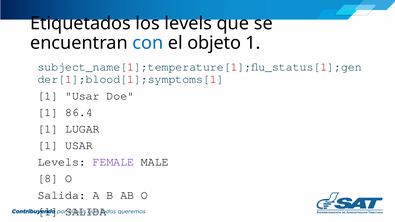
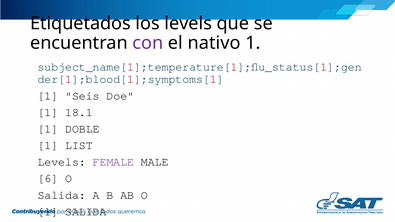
con colour: blue -> purple
objeto: objeto -> nativo
Usar at (82, 96): Usar -> Seis
86.4: 86.4 -> 18.1
LUGAR: LUGAR -> DOBLE
USAR at (79, 145): USAR -> LIST
8: 8 -> 6
